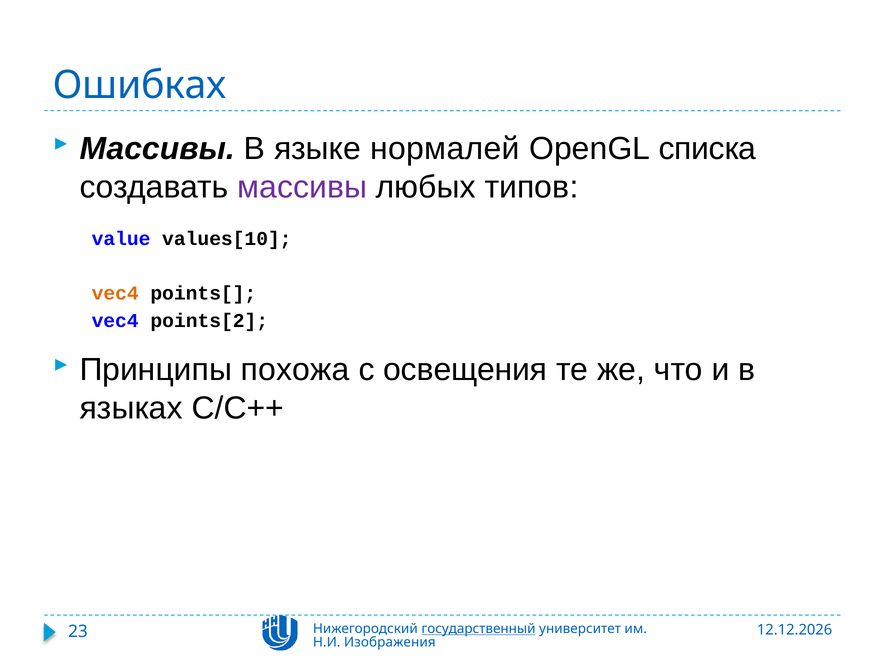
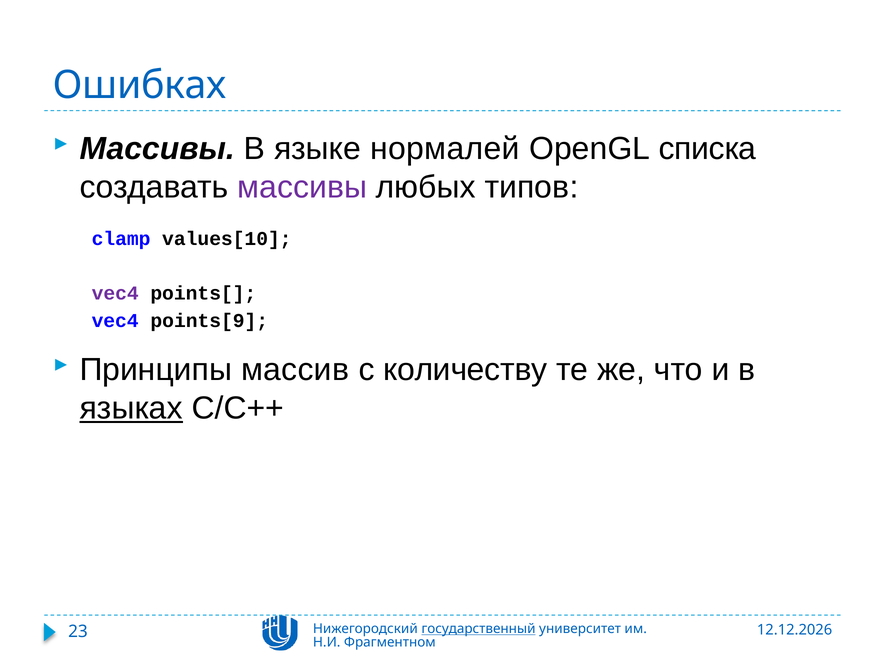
value: value -> clamp
vec4 at (115, 293) colour: orange -> purple
points[2: points[2 -> points[9
похожа: похожа -> массив
освещения: освещения -> количеству
языках underline: none -> present
Изображения: Изображения -> Фрагментном
